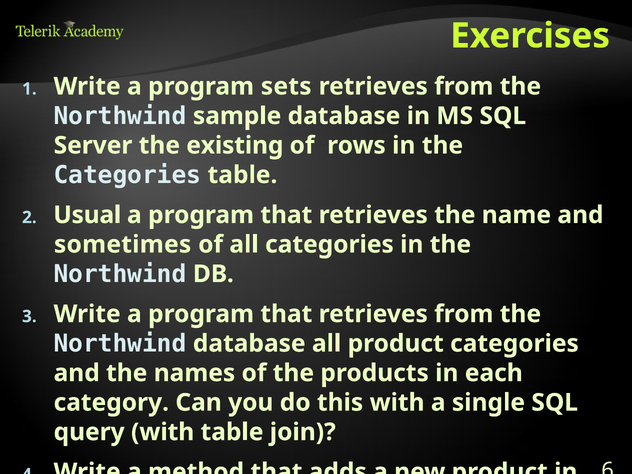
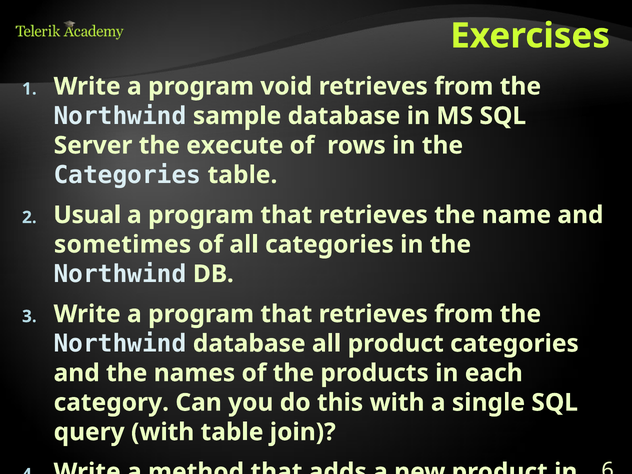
sets: sets -> void
existing: existing -> execute
